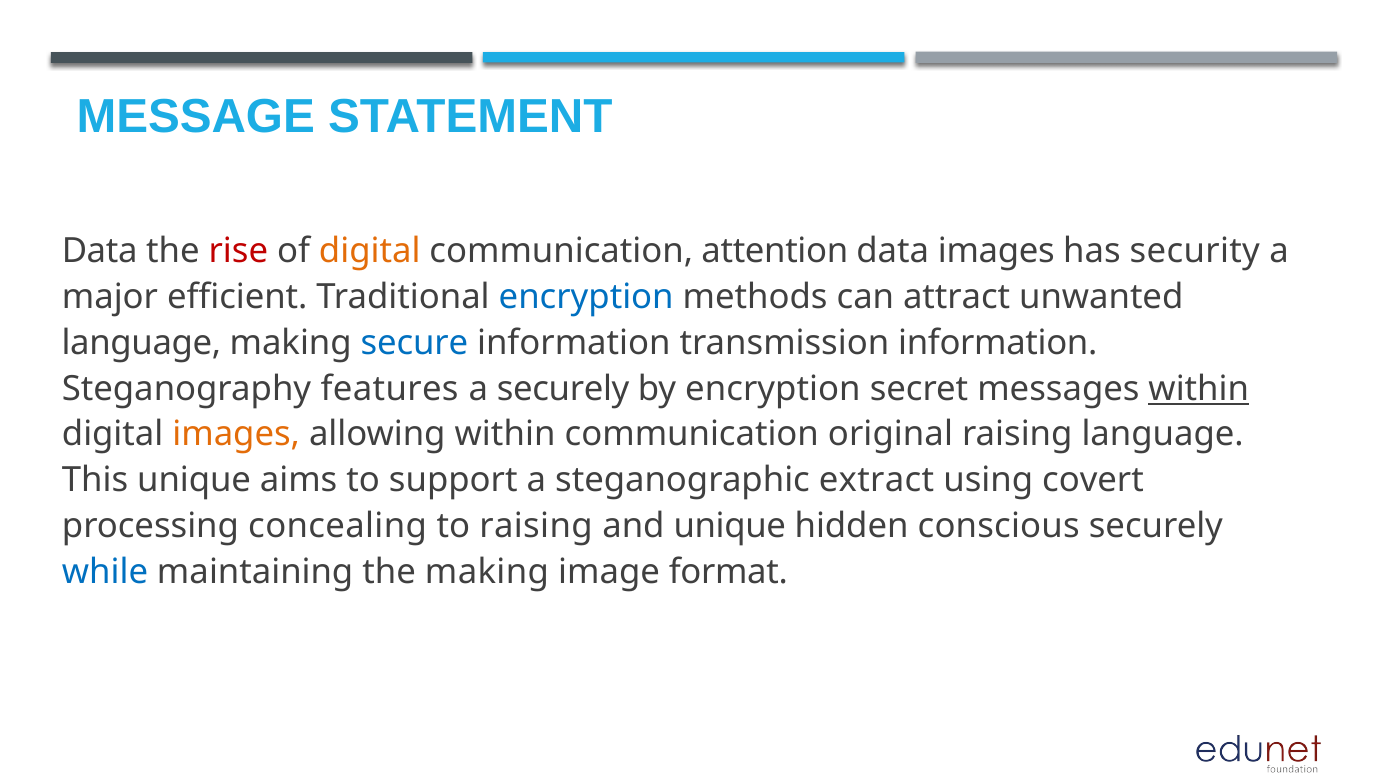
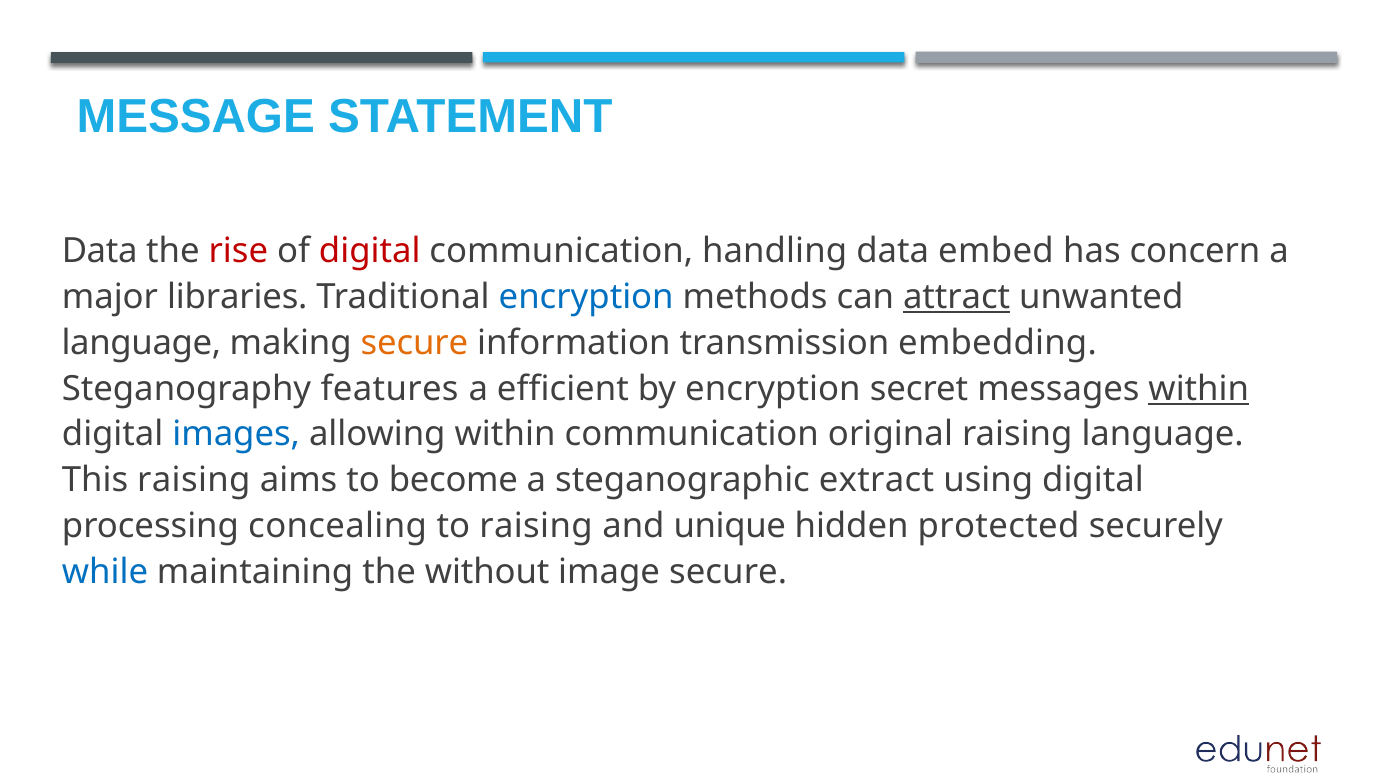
digital at (370, 251) colour: orange -> red
attention: attention -> handling
data images: images -> embed
security: security -> concern
efficient: efficient -> libraries
attract underline: none -> present
secure at (414, 343) colour: blue -> orange
transmission information: information -> embedding
a securely: securely -> efficient
images at (236, 434) colour: orange -> blue
This unique: unique -> raising
support: support -> become
using covert: covert -> digital
conscious: conscious -> protected
the making: making -> without
image format: format -> secure
